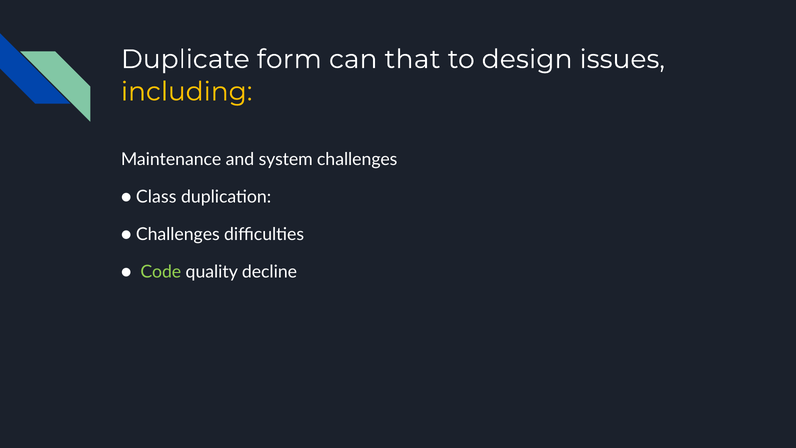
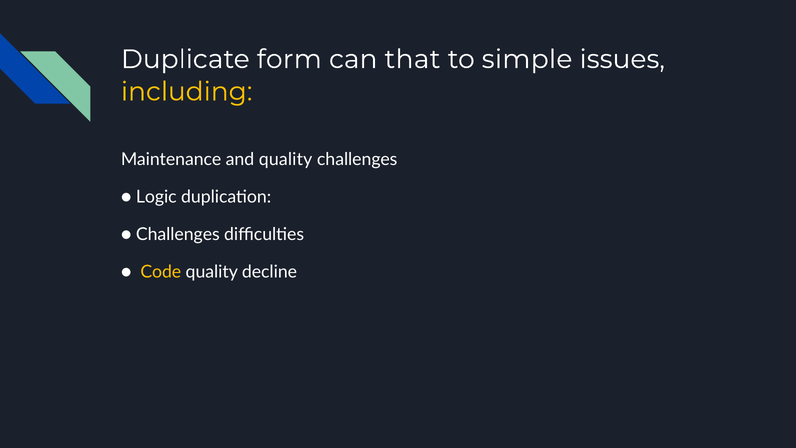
design: design -> simple
and system: system -> quality
Class: Class -> Logic
Code colour: light green -> yellow
